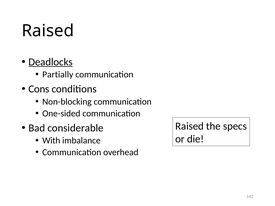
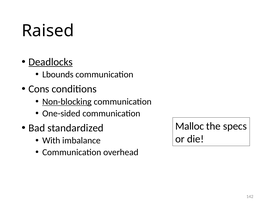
Partially: Partially -> Lbounds
Non-blocking underline: none -> present
Raised at (190, 126): Raised -> Malloc
considerable: considerable -> standardized
